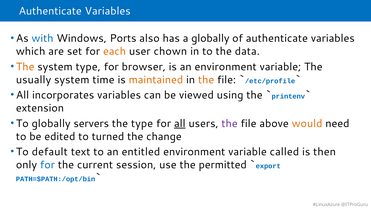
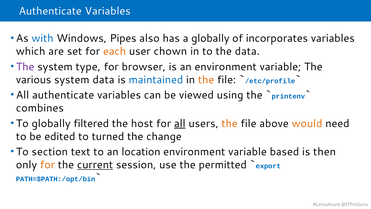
Ports: Ports -> Pipes
of authenticate: authenticate -> incorporates
The at (25, 67) colour: orange -> purple
usually: usually -> various
system time: time -> data
maintained colour: orange -> blue
All incorporates: incorporates -> authenticate
extension: extension -> combines
servers: servers -> filtered
the type: type -> host
the at (230, 123) colour: purple -> orange
default: default -> section
entitled: entitled -> location
called: called -> based
for at (47, 165) colour: blue -> orange
current underline: none -> present
